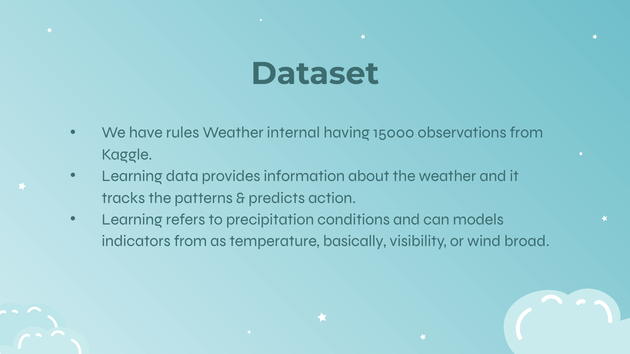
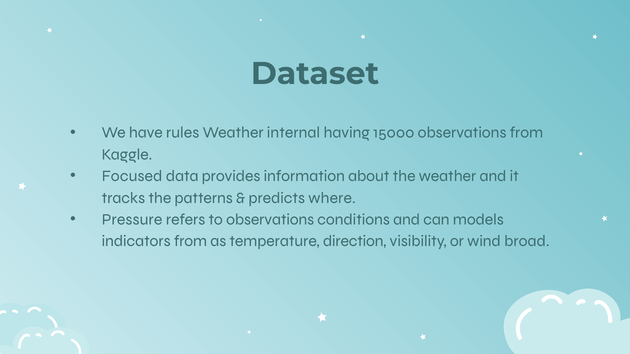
Learning at (132, 176): Learning -> Focused
action: action -> where
Learning at (132, 220): Learning -> Pressure
to precipitation: precipitation -> observations
basically: basically -> direction
